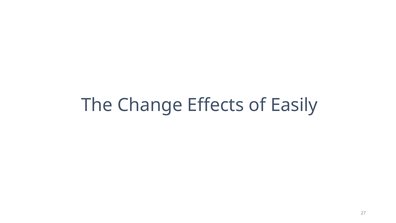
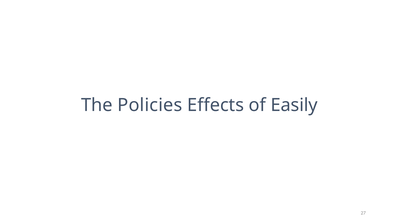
Change: Change -> Policies
